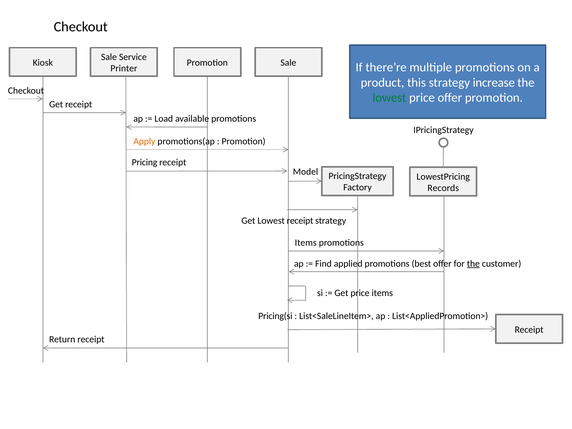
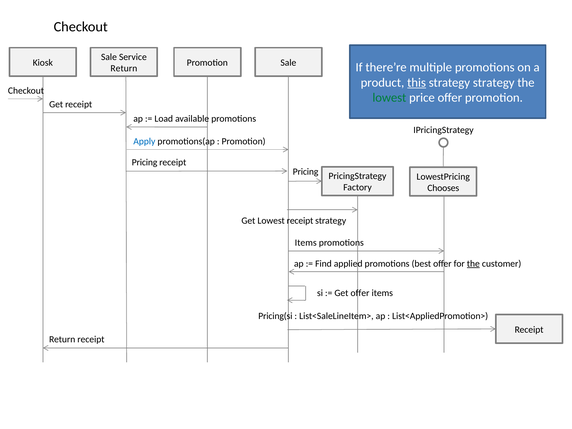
Printer at (124, 68): Printer -> Return
this underline: none -> present
strategy increase: increase -> strategy
Apply colour: orange -> blue
Model at (306, 172): Model -> Pricing
Records: Records -> Chooses
Get price: price -> offer
